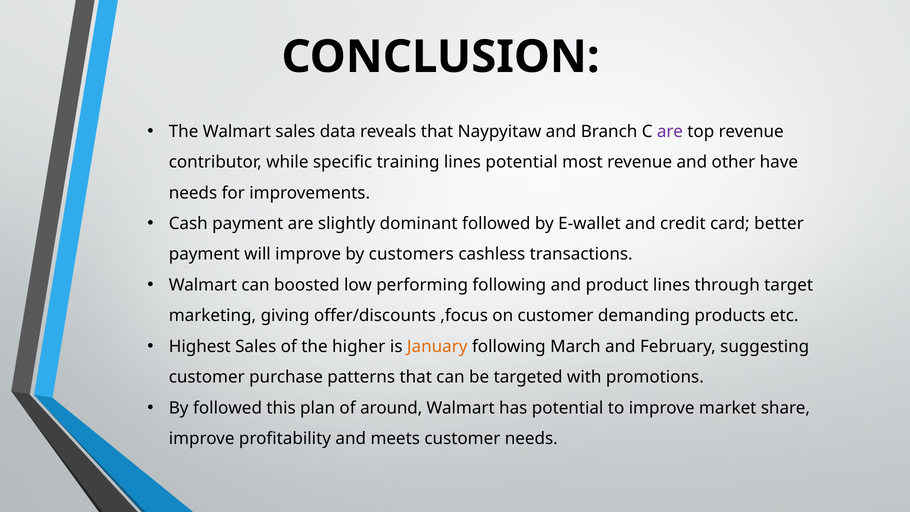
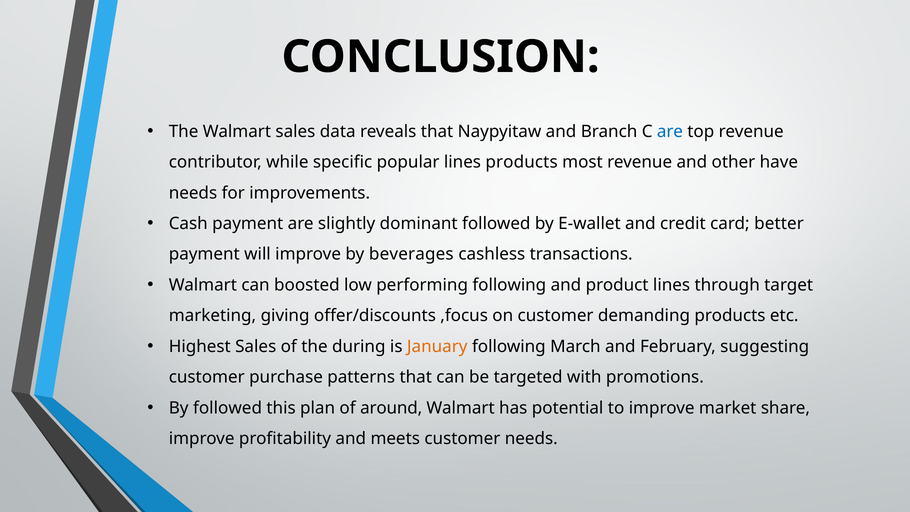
are at (670, 131) colour: purple -> blue
training: training -> popular
lines potential: potential -> products
customers: customers -> beverages
higher: higher -> during
